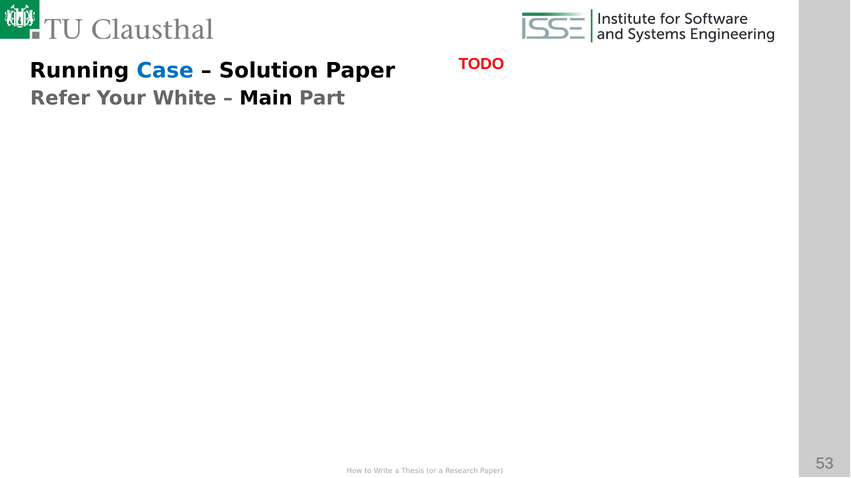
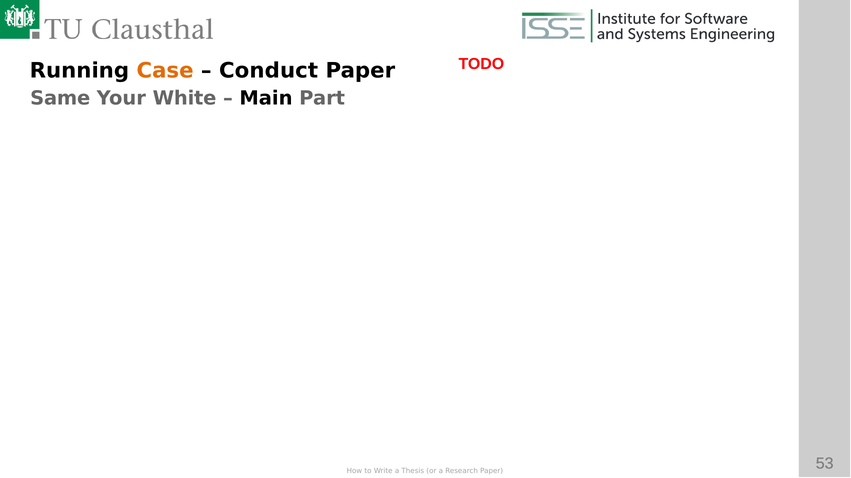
Case colour: blue -> orange
Solution: Solution -> Conduct
Refer: Refer -> Same
